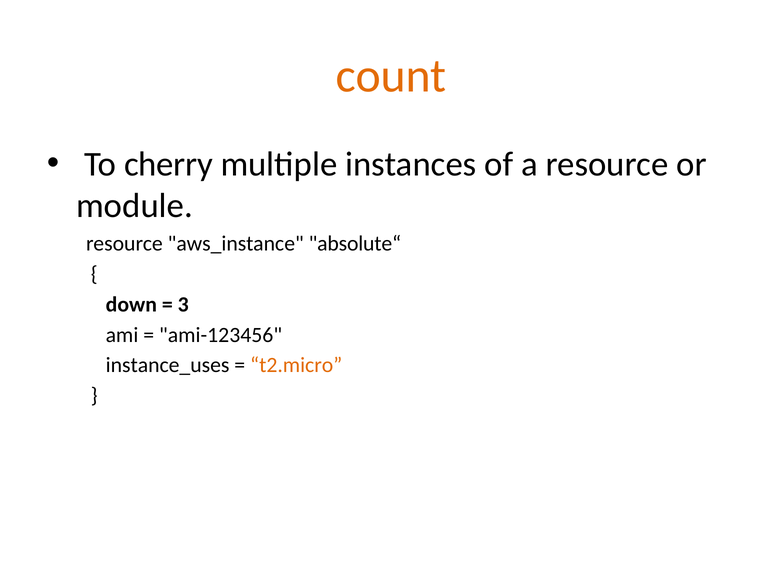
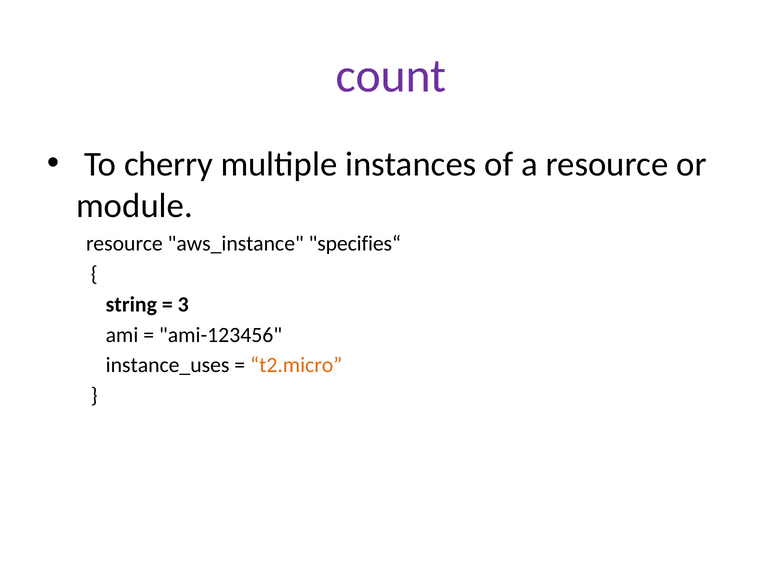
count colour: orange -> purple
absolute“: absolute“ -> specifies“
down: down -> string
